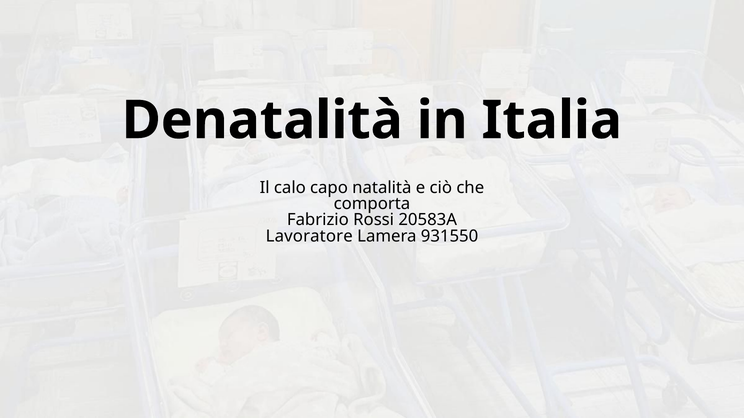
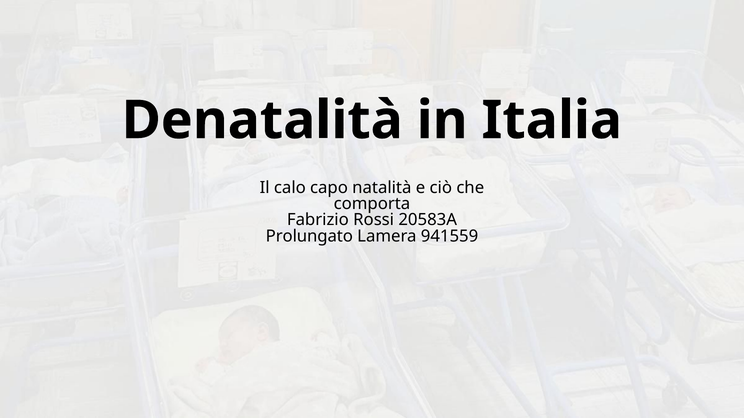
Lavoratore: Lavoratore -> Prolungato
931550: 931550 -> 941559
